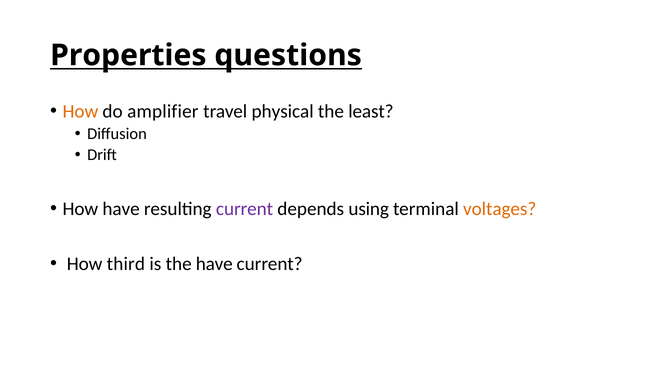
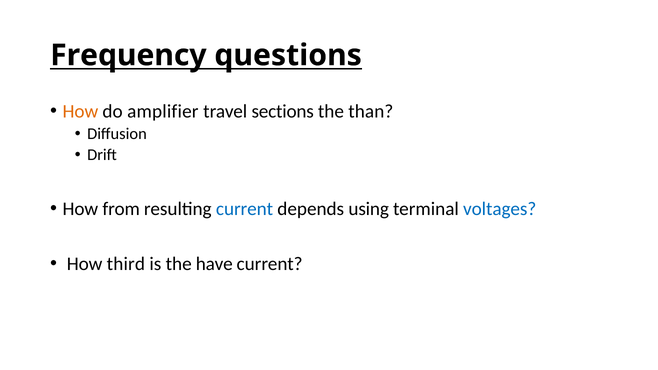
Properties: Properties -> Frequency
physical: physical -> sections
least: least -> than
How have: have -> from
current at (245, 209) colour: purple -> blue
voltages colour: orange -> blue
